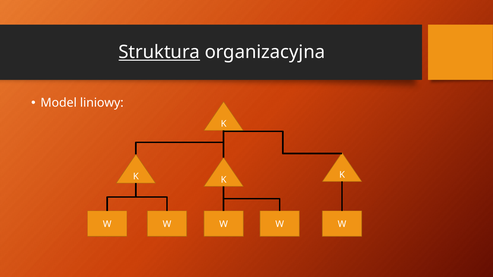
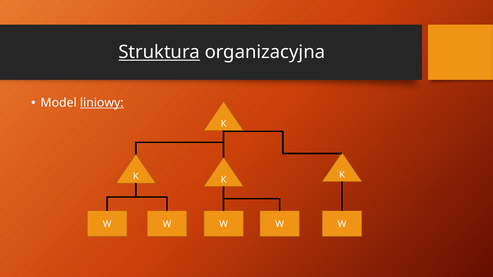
liniowy underline: none -> present
